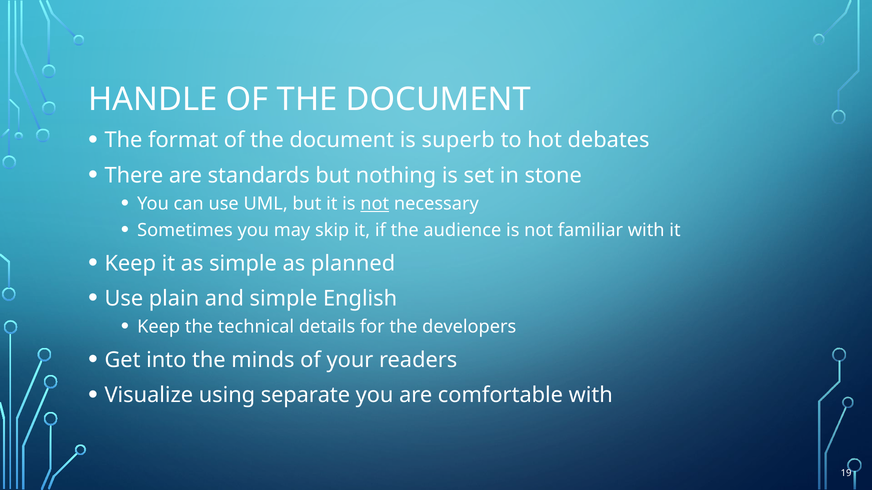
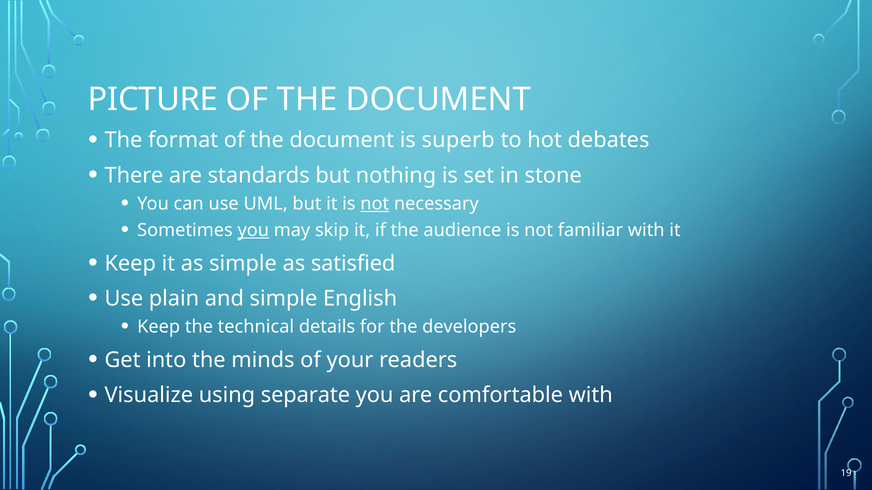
HANDLE: HANDLE -> PICTURE
you at (253, 230) underline: none -> present
planned: planned -> satisfied
